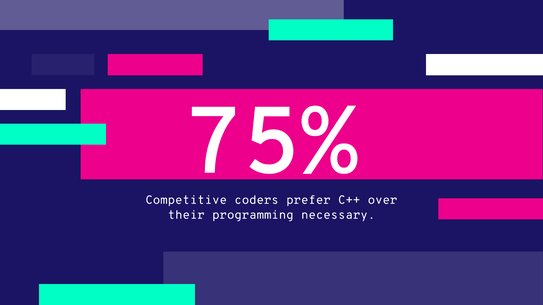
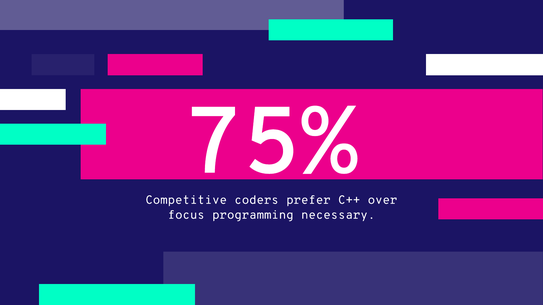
their: their -> focus
